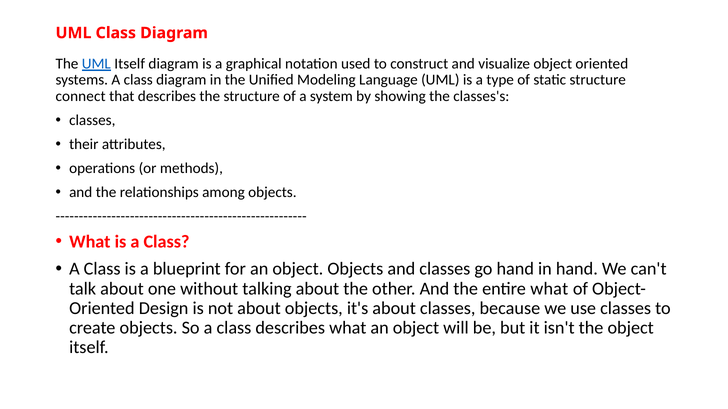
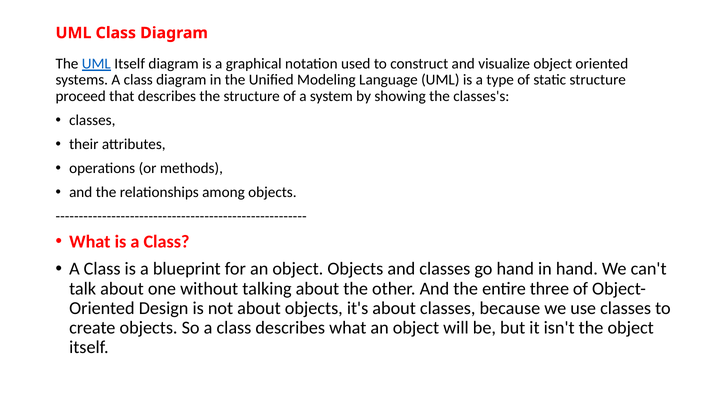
connect: connect -> proceed
entire what: what -> three
